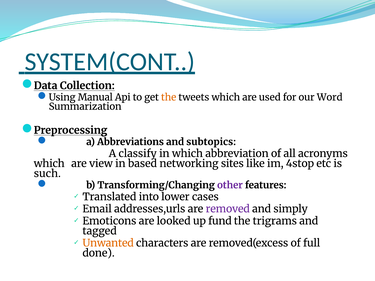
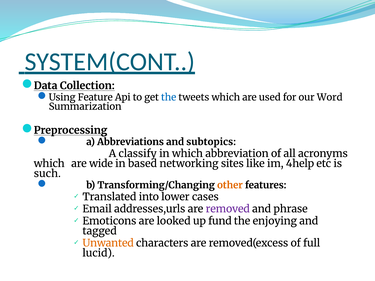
Manual: Manual -> Feature
the at (169, 97) colour: orange -> blue
view: view -> wide
4stop: 4stop -> 4help
other colour: purple -> orange
simply: simply -> phrase
trigrams: trigrams -> enjoying
done: done -> lucid
